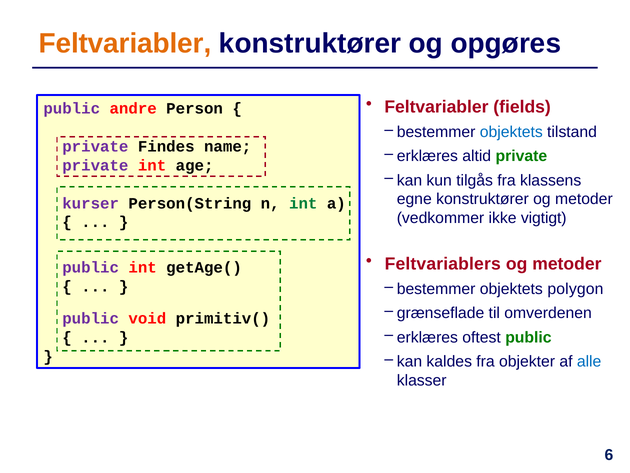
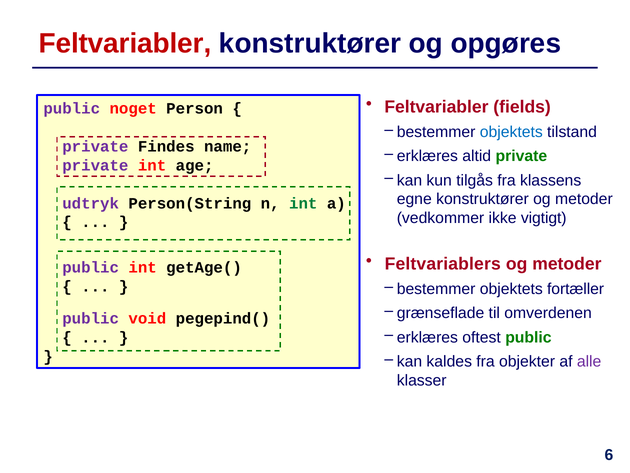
Feltvariabler at (125, 43) colour: orange -> red
andre: andre -> noget
kurser: kurser -> udtryk
polygon: polygon -> fortæller
primitiv(: primitiv( -> pegepind(
alle colour: blue -> purple
